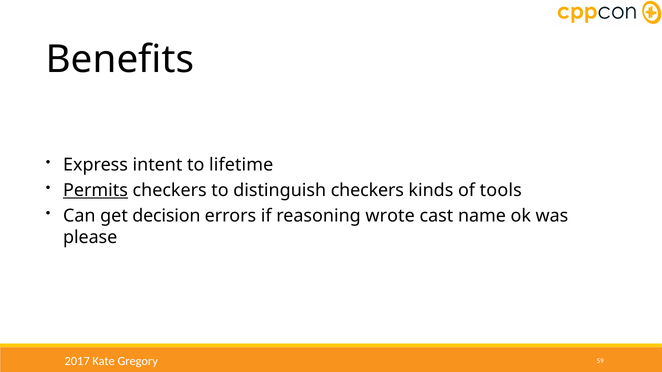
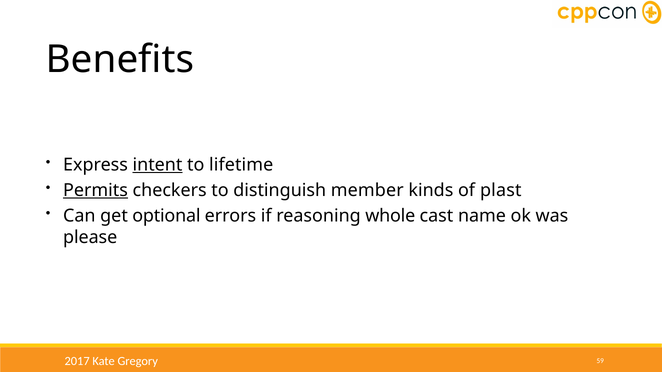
intent underline: none -> present
distinguish checkers: checkers -> member
tools: tools -> plast
decision: decision -> optional
wrote: wrote -> whole
